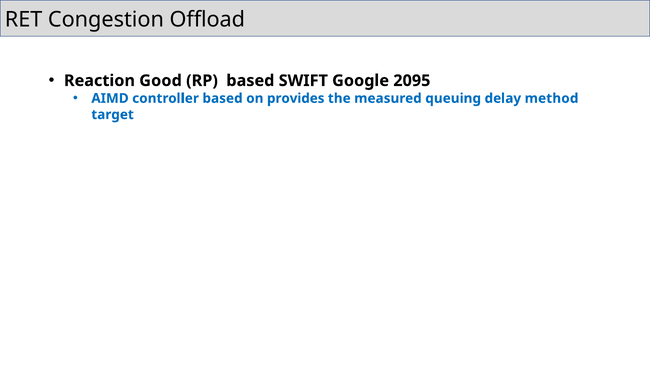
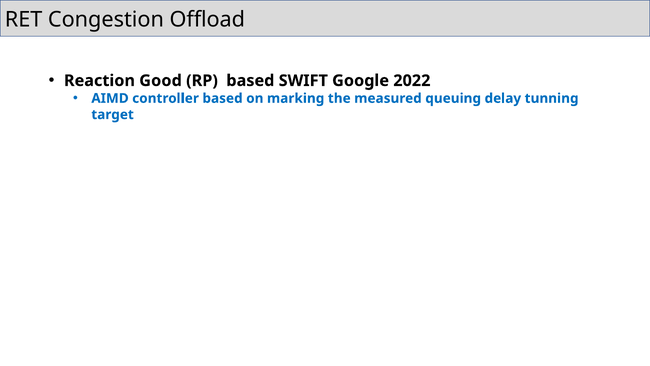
2095: 2095 -> 2022
provides: provides -> marking
method: method -> tunning
